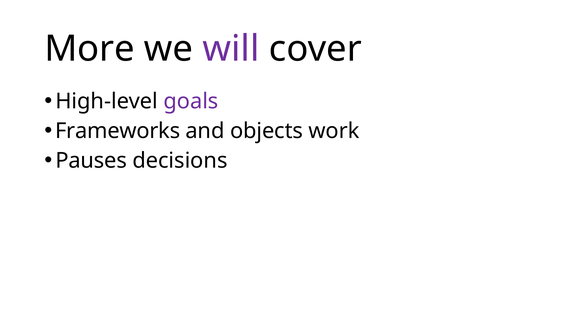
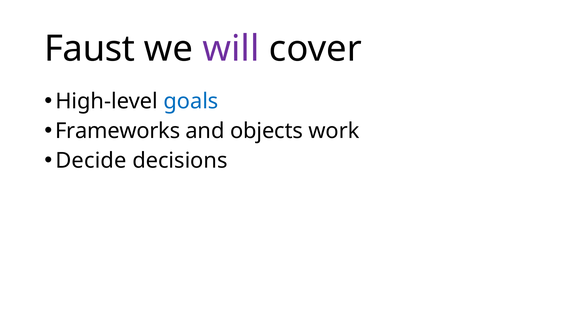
More: More -> Faust
goals colour: purple -> blue
Pauses: Pauses -> Decide
